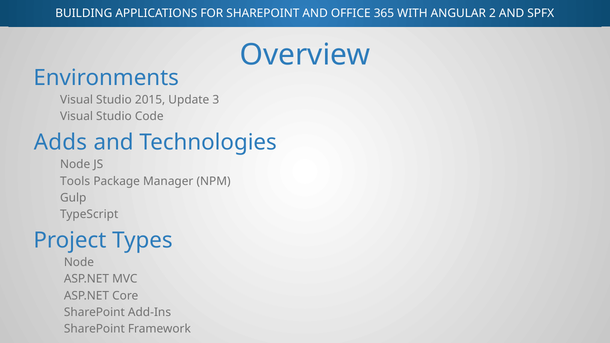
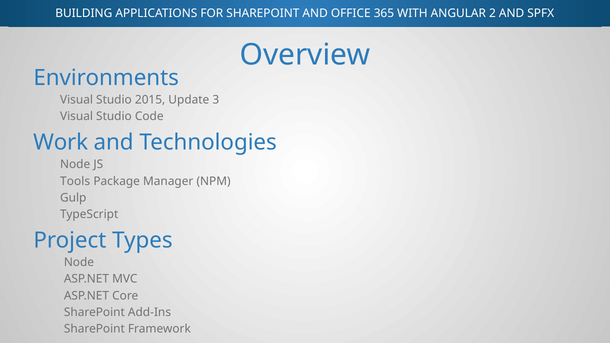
Adds: Adds -> Work
